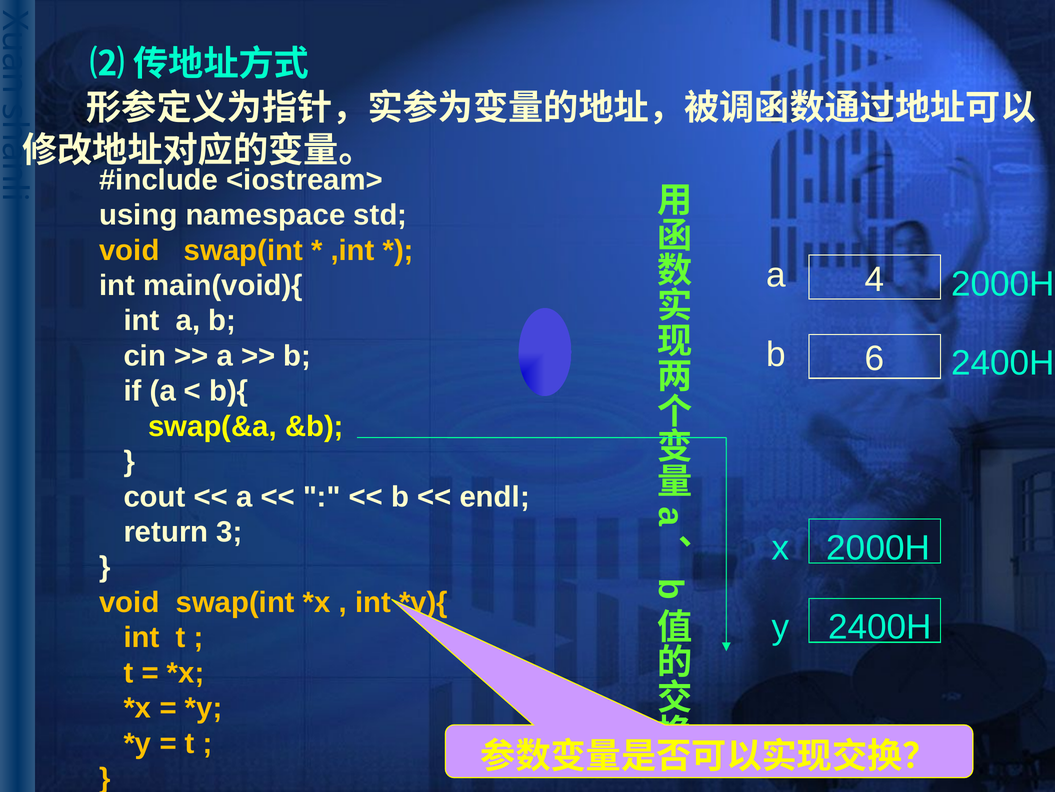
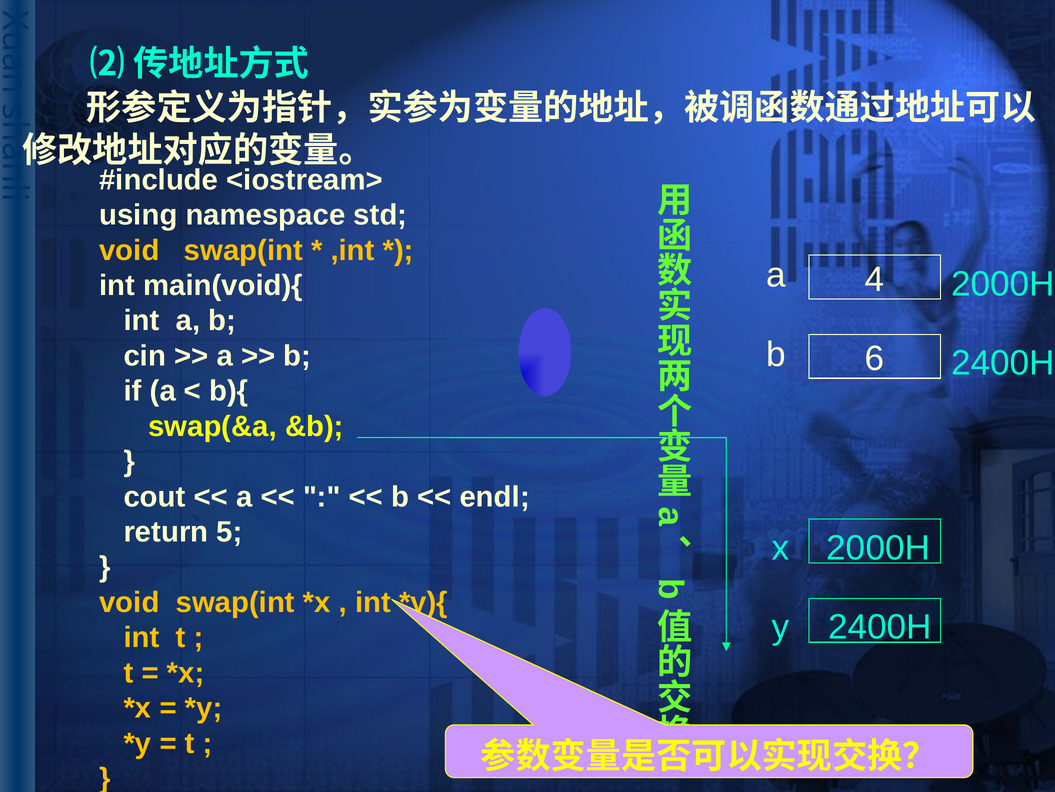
3: 3 -> 5
